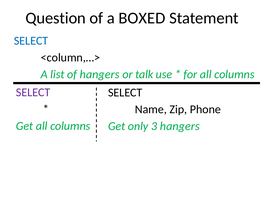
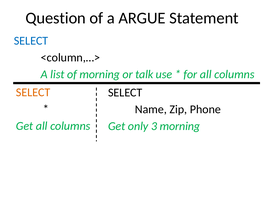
BOXED: BOXED -> ARGUE
of hangers: hangers -> morning
SELECT at (33, 92) colour: purple -> orange
3 hangers: hangers -> morning
